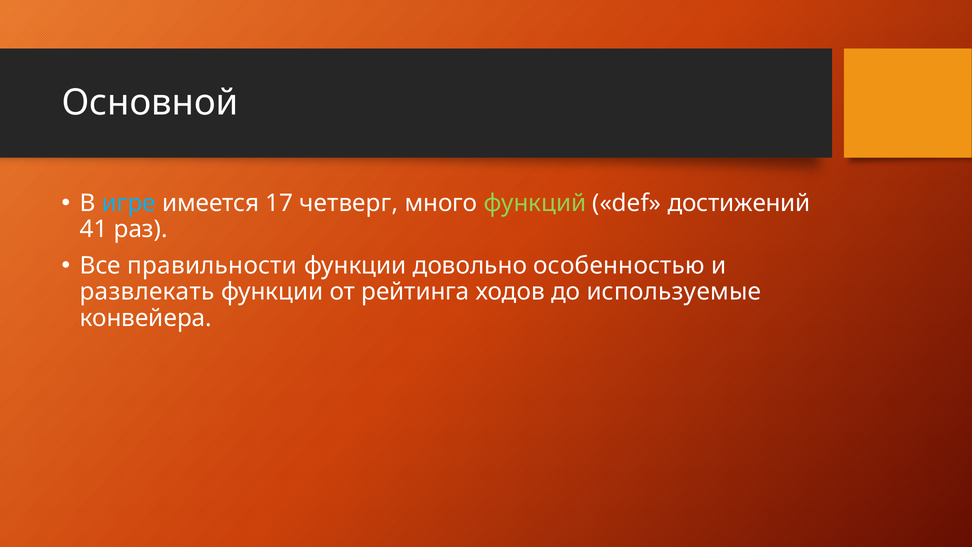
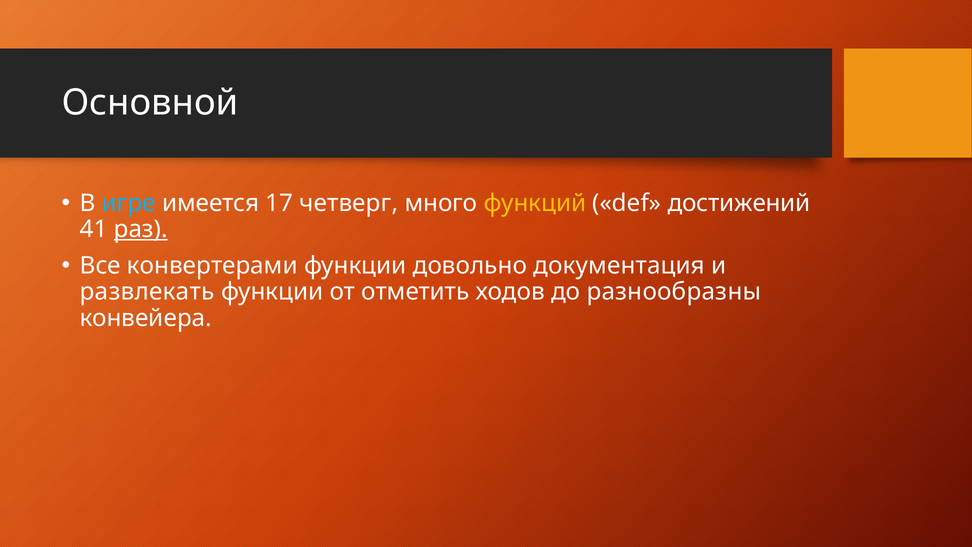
функций colour: light green -> yellow
раз underline: none -> present
правильности: правильности -> конвертерами
особенностью: особенностью -> документация
рейтинга: рейтинга -> отметить
используемые: используемые -> разнообразны
